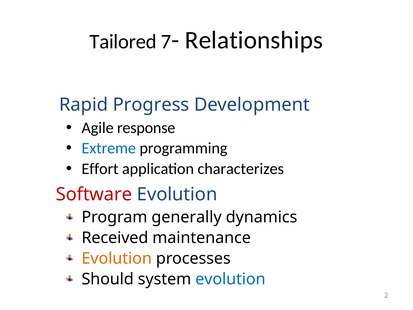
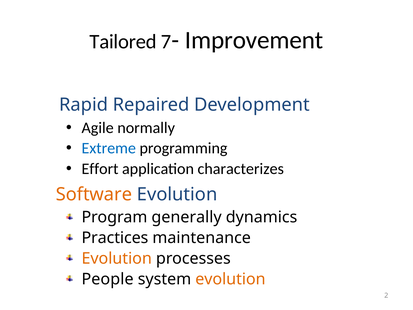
Relationships: Relationships -> Improvement
Progress: Progress -> Repaired
response: response -> normally
Software colour: red -> orange
Received: Received -> Practices
Should: Should -> People
evolution at (230, 279) colour: blue -> orange
